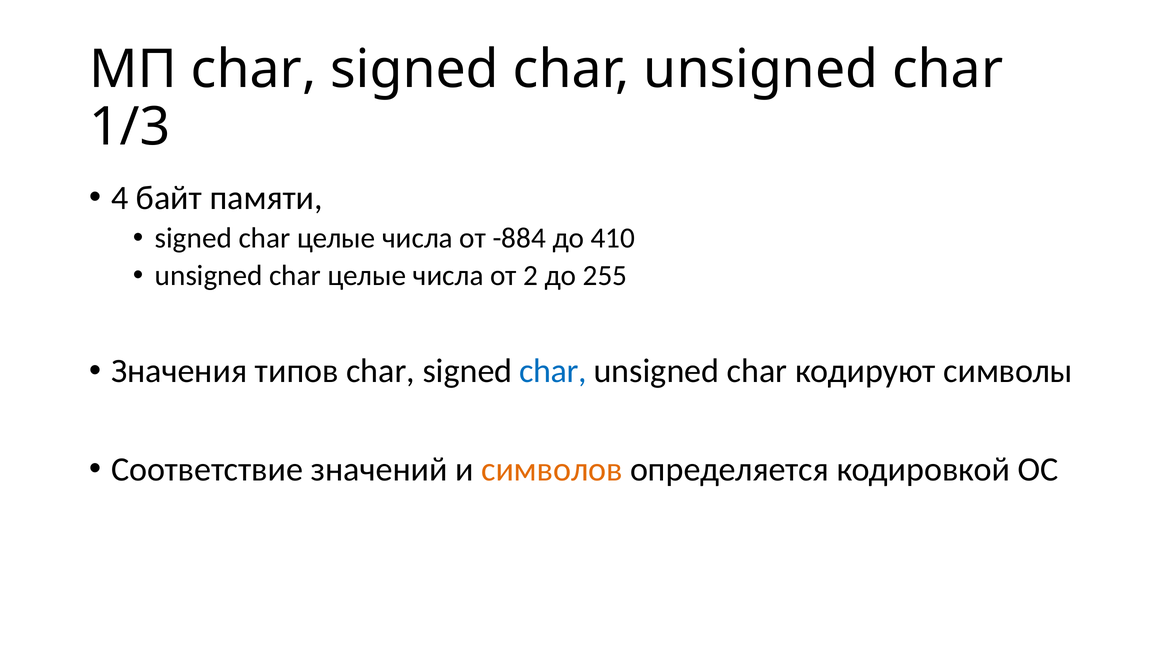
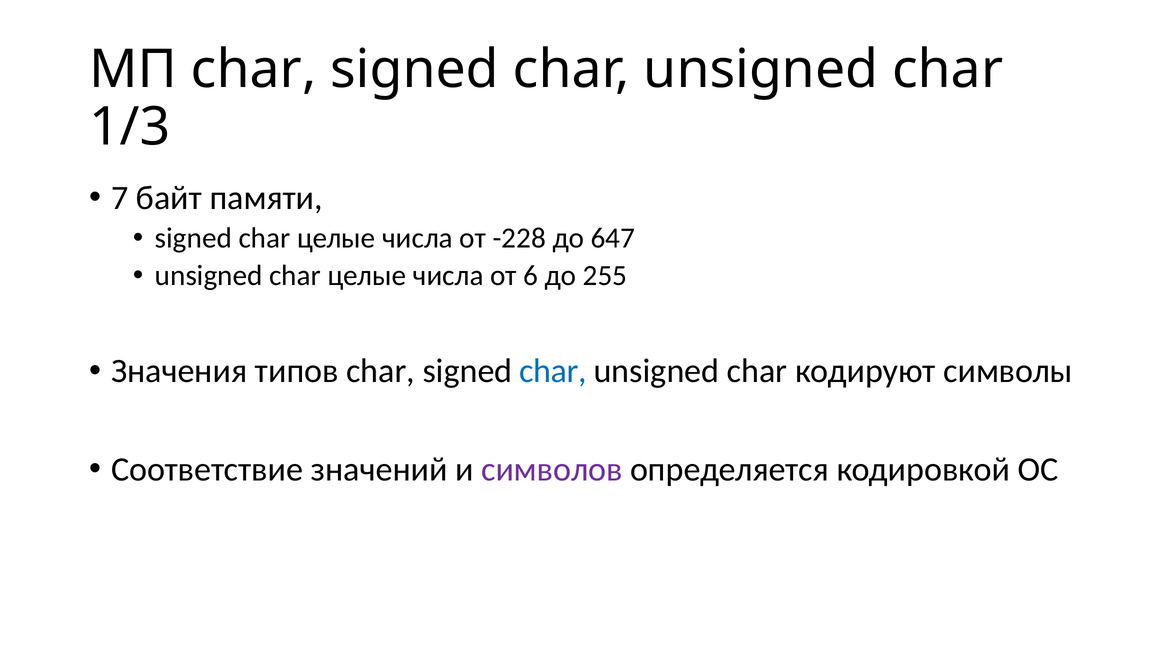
4: 4 -> 7
-884: -884 -> -228
410: 410 -> 647
2: 2 -> 6
символов colour: orange -> purple
